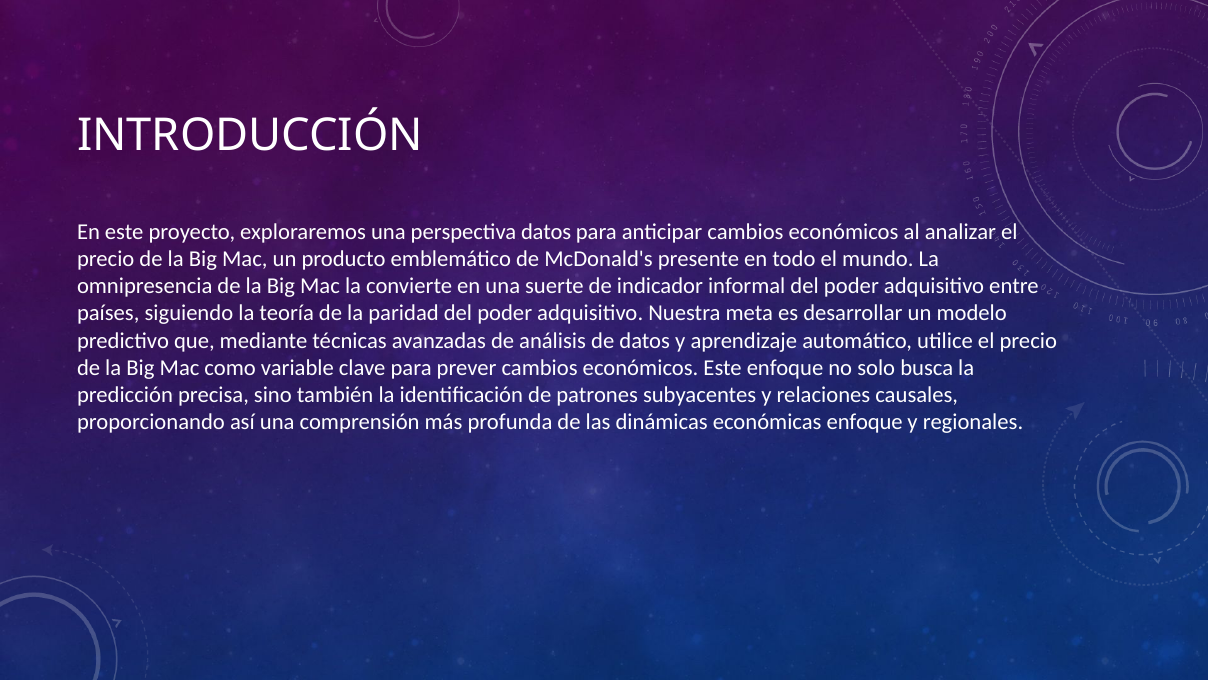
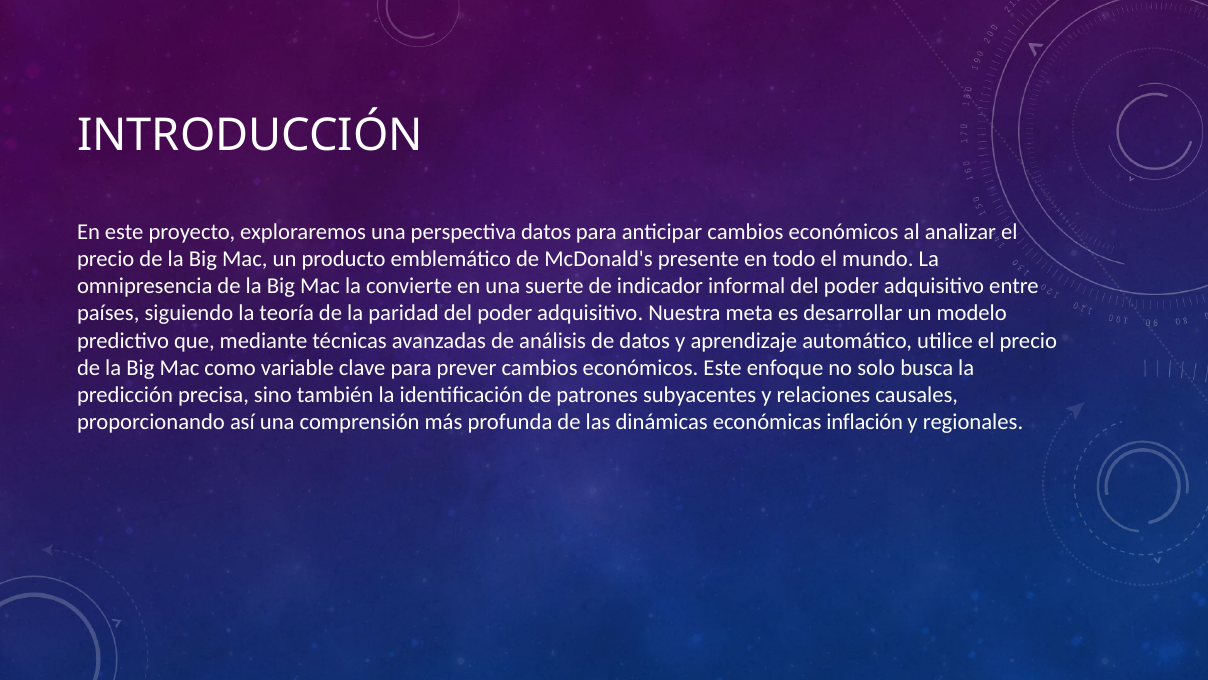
económicas enfoque: enfoque -> inflación
